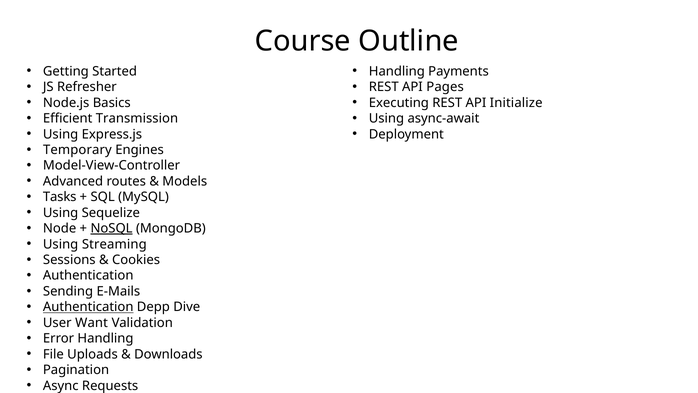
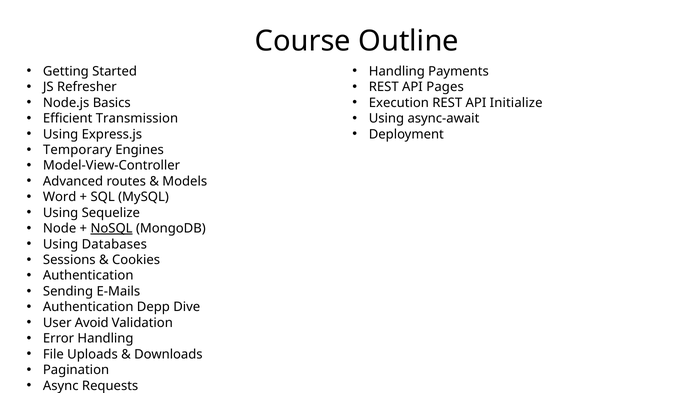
Executing: Executing -> Execution
Tasks: Tasks -> Word
Streaming: Streaming -> Databases
Authentication at (88, 307) underline: present -> none
Want: Want -> Avoid
